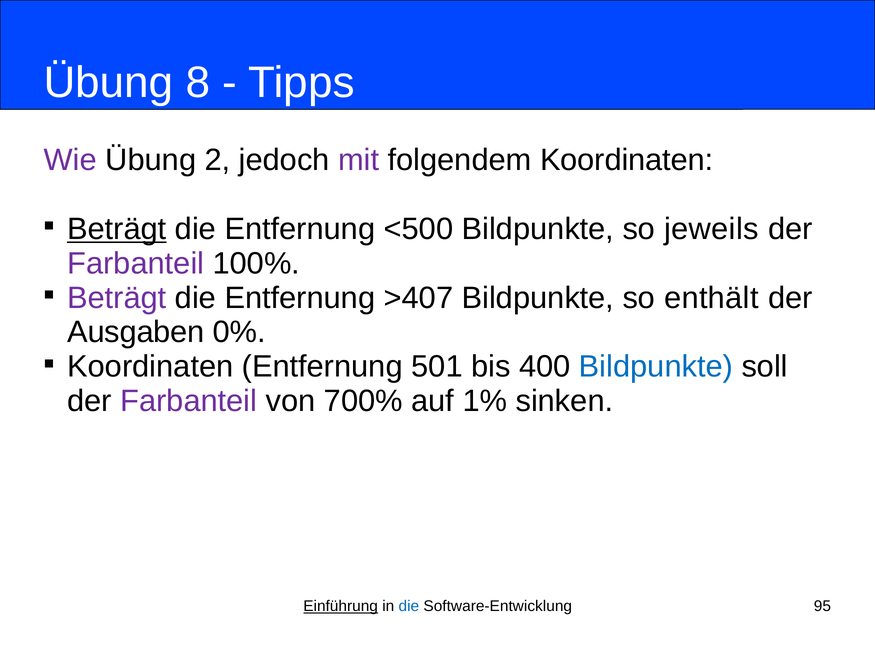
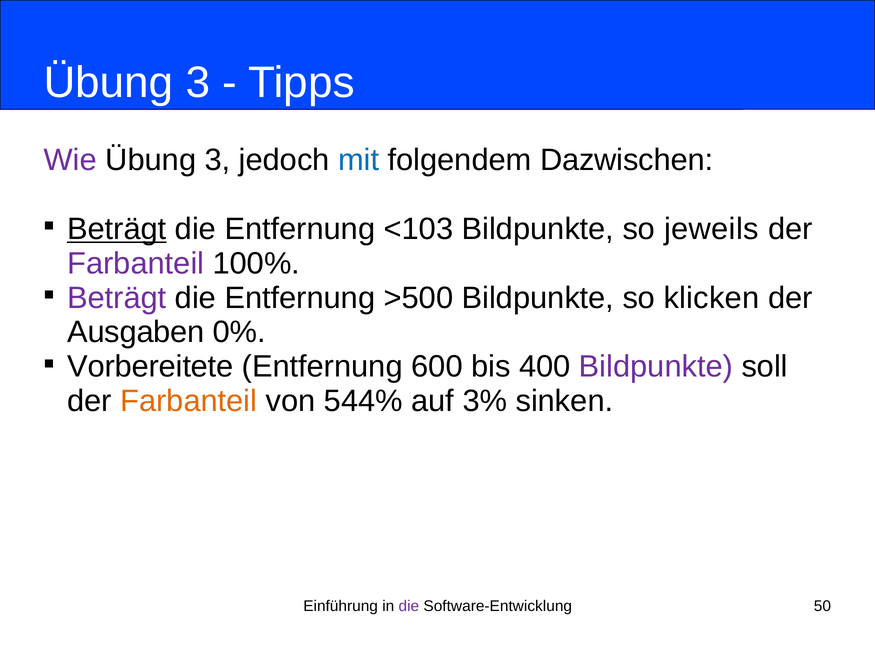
8 at (198, 83): 8 -> 3
2 at (217, 160): 2 -> 3
mit colour: purple -> blue
folgendem Koordinaten: Koordinaten -> Dazwischen
<500: <500 -> <103
>407: >407 -> >500
enthält: enthält -> klicken
Koordinaten at (150, 367): Koordinaten -> Vorbereitete
501: 501 -> 600
Bildpunkte at (656, 367) colour: blue -> purple
Farbanteil at (189, 401) colour: purple -> orange
700%: 700% -> 544%
1%: 1% -> 3%
Einführung underline: present -> none
die at (409, 606) colour: blue -> purple
95: 95 -> 50
